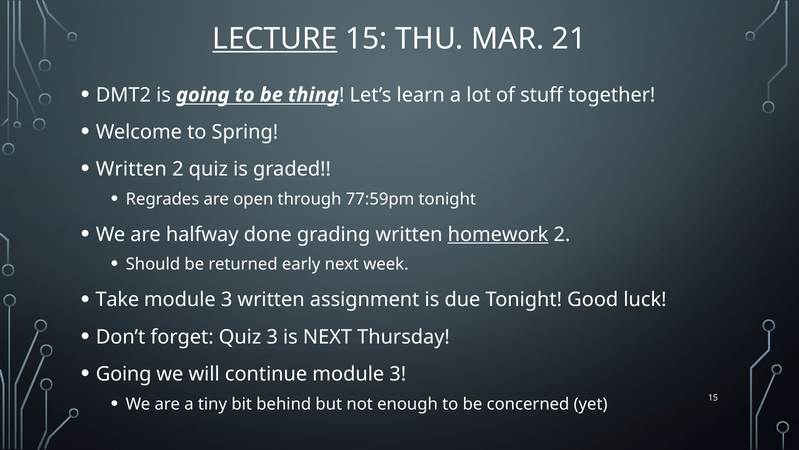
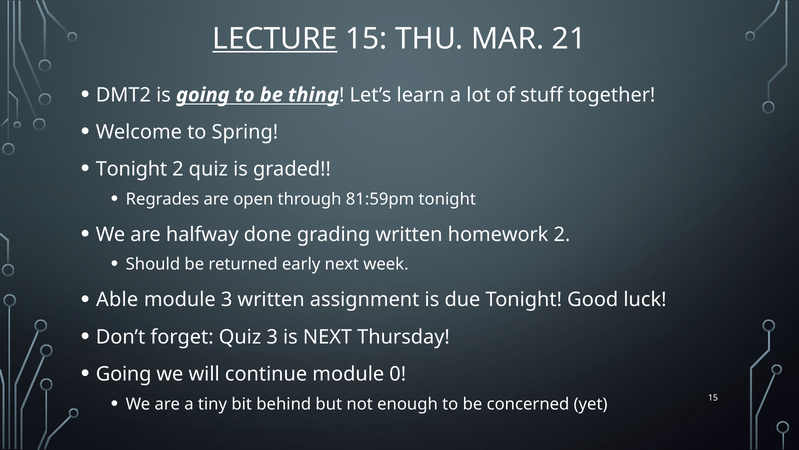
Written at (131, 169): Written -> Tonight
77:59pm: 77:59pm -> 81:59pm
homework underline: present -> none
Take: Take -> Able
continue module 3: 3 -> 0
